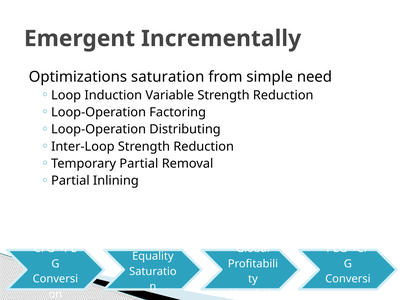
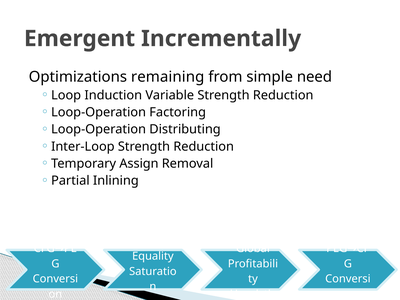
saturation: saturation -> remaining
Temporary Partial: Partial -> Assign
